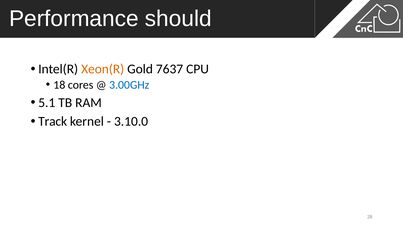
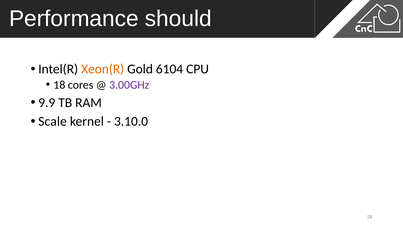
7637: 7637 -> 6104
3.00GHz colour: blue -> purple
5.1: 5.1 -> 9.9
Track: Track -> Scale
